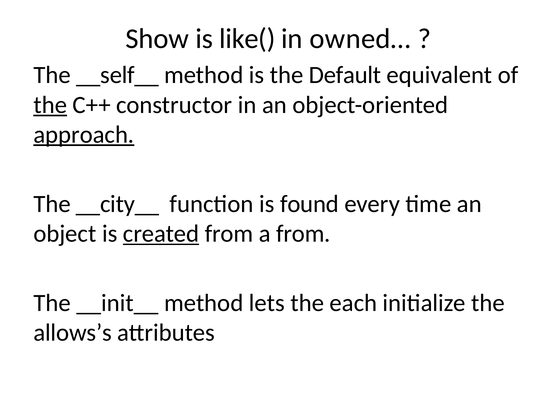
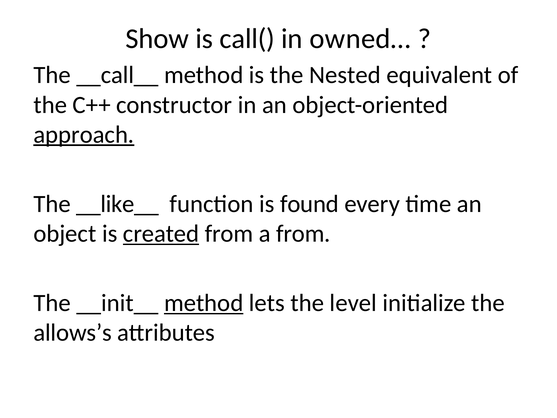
like(: like( -> call(
__self__: __self__ -> __call__
Default: Default -> Nested
the at (50, 105) underline: present -> none
__city__: __city__ -> __like__
method at (204, 303) underline: none -> present
each: each -> level
